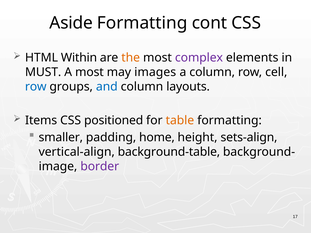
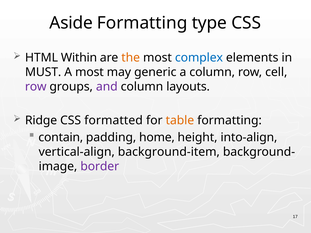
cont: cont -> type
complex colour: purple -> blue
images: images -> generic
row at (36, 87) colour: blue -> purple
and colour: blue -> purple
Items: Items -> Ridge
positioned: positioned -> formatted
smaller: smaller -> contain
sets-align: sets-align -> into-align
background-table: background-table -> background-item
